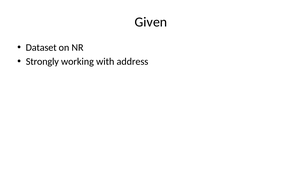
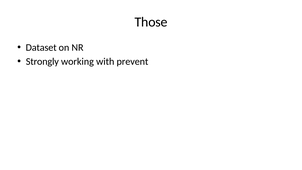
Given: Given -> Those
address: address -> prevent
